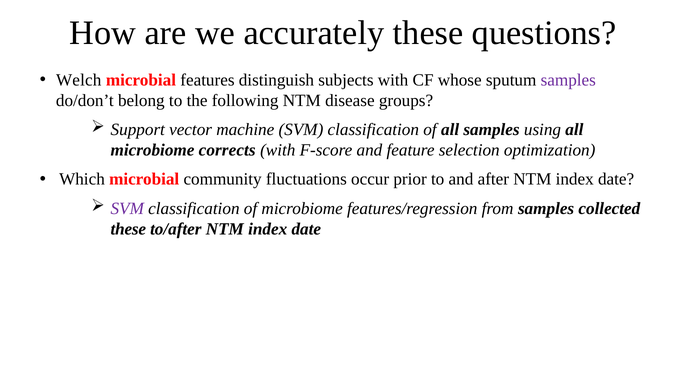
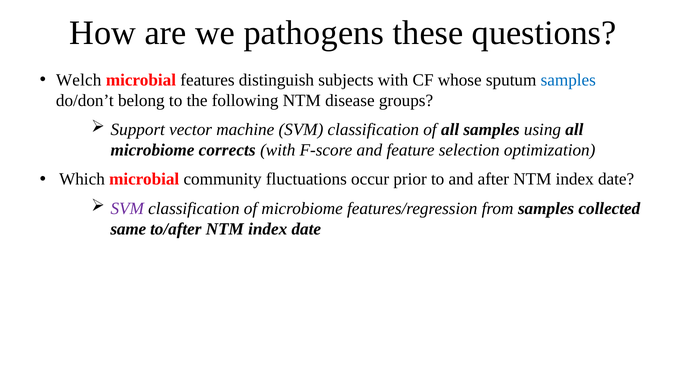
accurately: accurately -> pathogens
samples at (568, 80) colour: purple -> blue
these at (128, 229): these -> same
